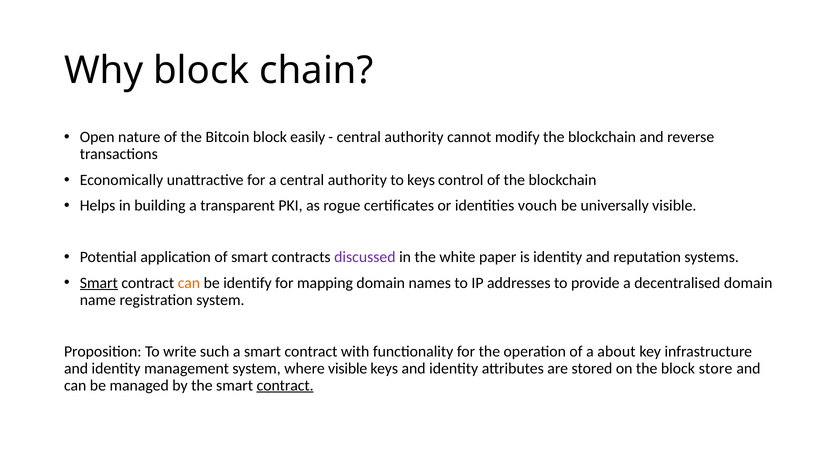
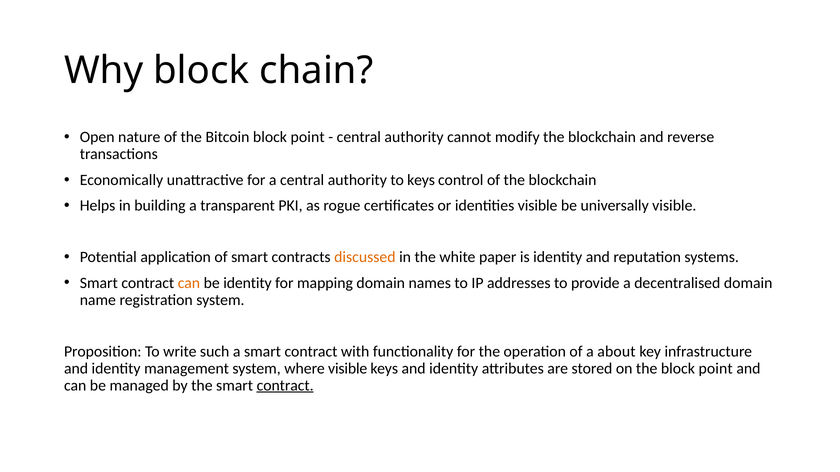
Bitcoin block easily: easily -> point
identities vouch: vouch -> visible
discussed colour: purple -> orange
Smart at (99, 283) underline: present -> none
be identify: identify -> identity
the block store: store -> point
